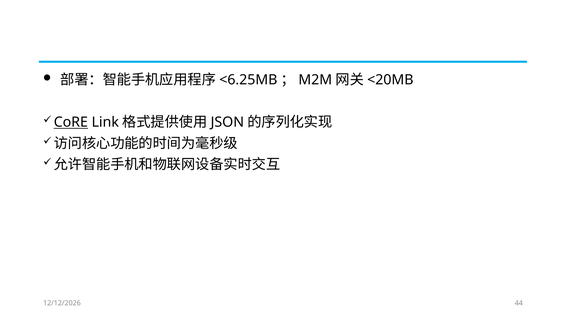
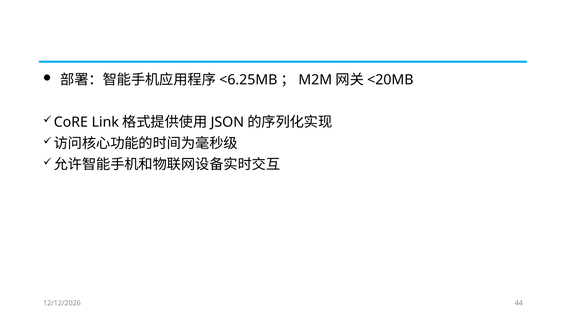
CoRE underline: present -> none
